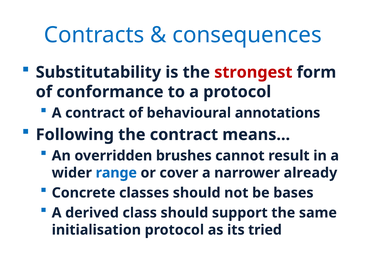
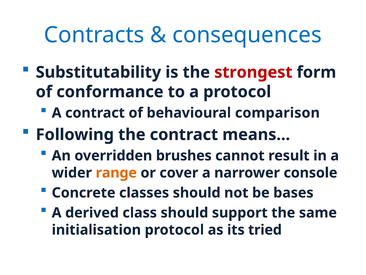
annotations: annotations -> comparison
range colour: blue -> orange
already: already -> console
